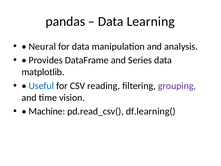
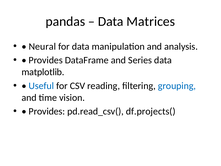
Learning: Learning -> Matrices
grouping colour: purple -> blue
Machine at (47, 111): Machine -> Provides
df.learning(: df.learning( -> df.projects(
